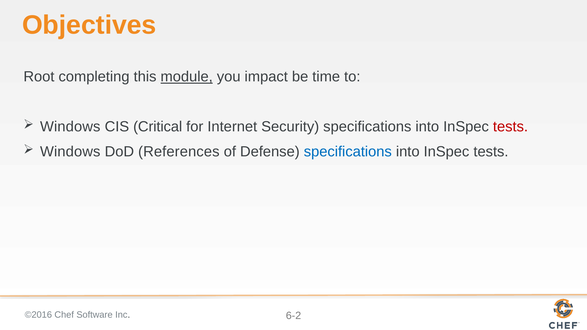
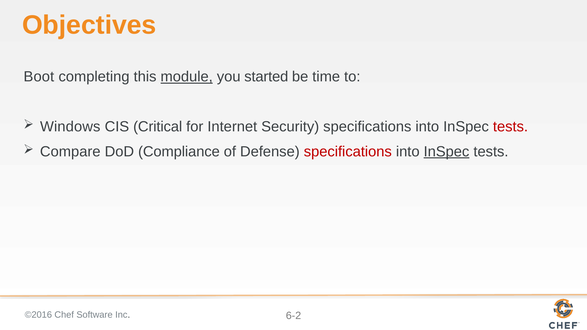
Root: Root -> Boot
impact: impact -> started
Windows at (70, 152): Windows -> Compare
References: References -> Compliance
specifications at (348, 152) colour: blue -> red
InSpec at (446, 152) underline: none -> present
